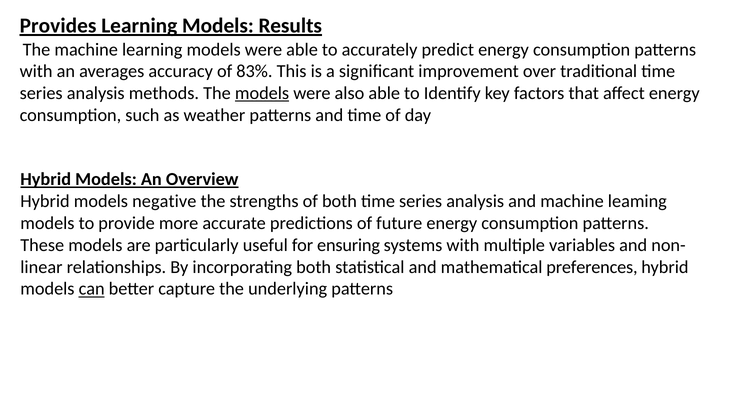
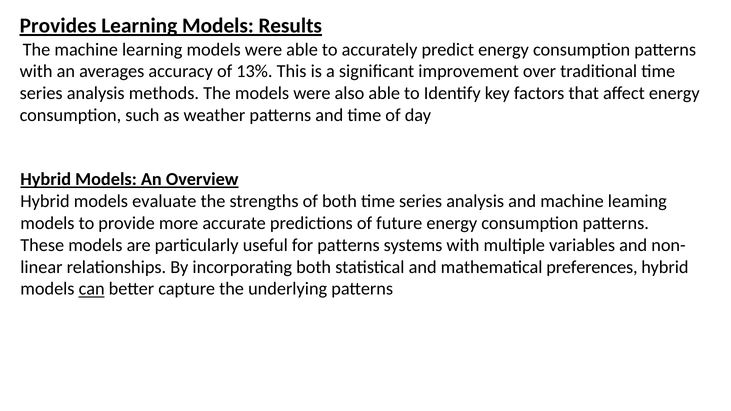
83%: 83% -> 13%
models at (262, 93) underline: present -> none
negative: negative -> evaluate
for ensuring: ensuring -> patterns
